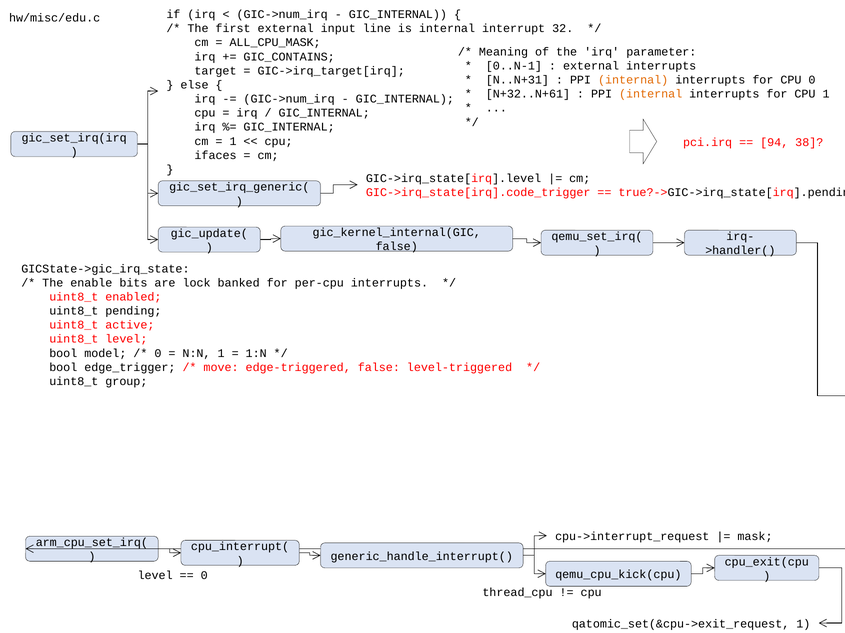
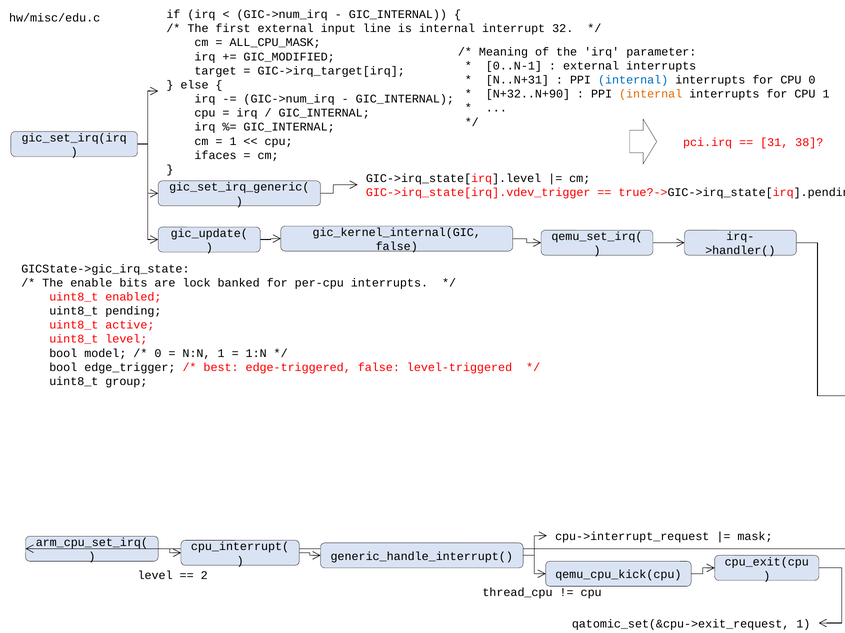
GIC_CONTAINS: GIC_CONTAINS -> GIC_MODIFIED
internal at (633, 80) colour: orange -> blue
N+32..N+61: N+32..N+61 -> N+32..N+90
94: 94 -> 31
GIC->irq_state[irq].code_trigger: GIC->irq_state[irq].code_trigger -> GIC->irq_state[irq].vdev_trigger
move: move -> best
0 at (204, 576): 0 -> 2
